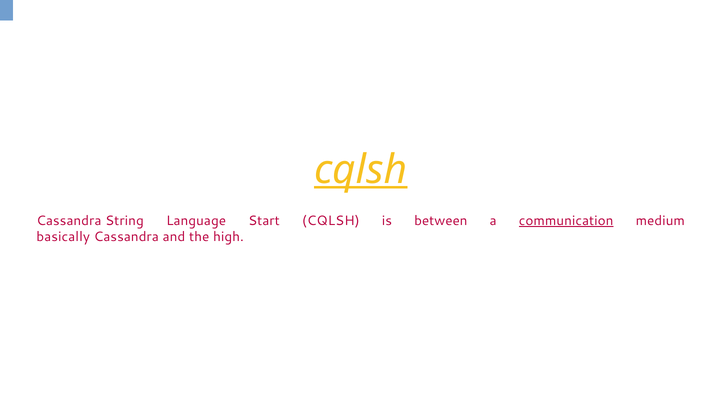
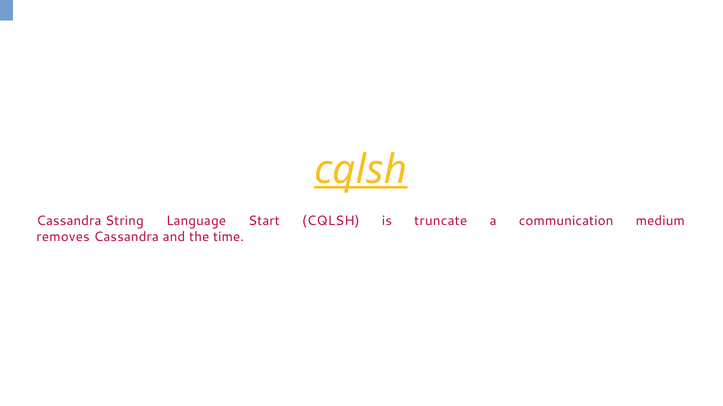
between: between -> truncate
communication underline: present -> none
basically: basically -> removes
high: high -> time
